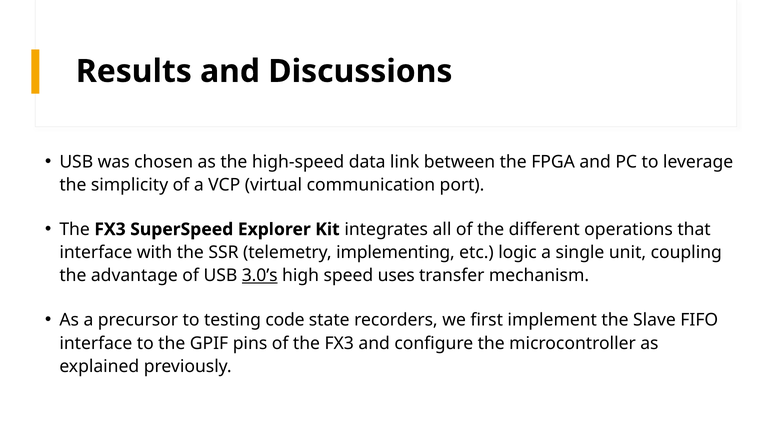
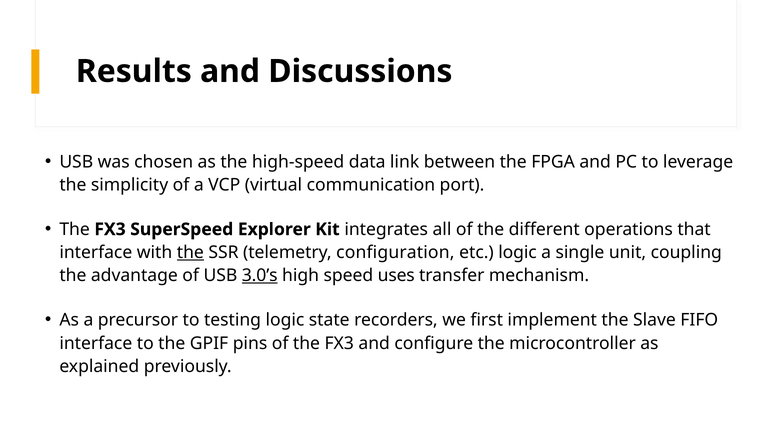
the at (190, 252) underline: none -> present
implementing: implementing -> configuration
testing code: code -> logic
